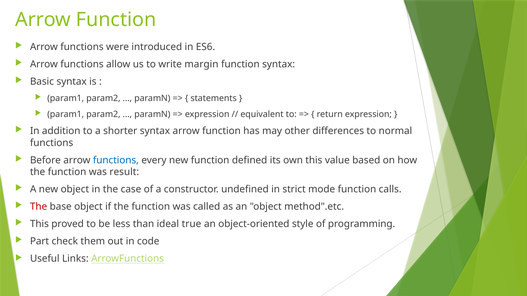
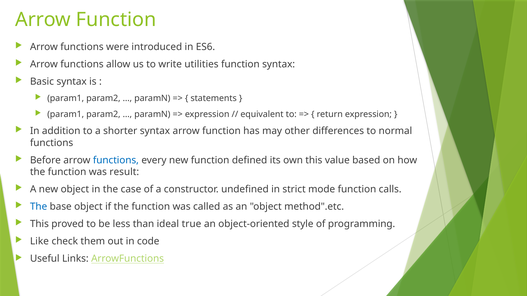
margin: margin -> utilities
The at (39, 207) colour: red -> blue
Part: Part -> Like
